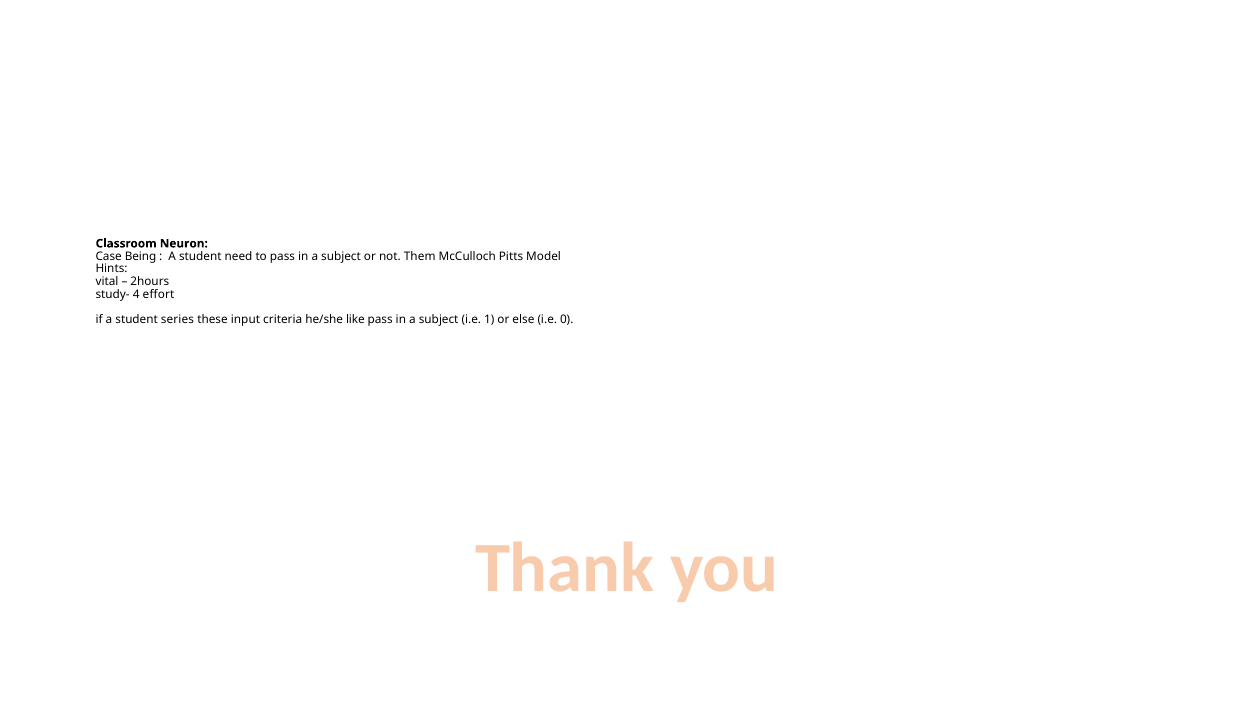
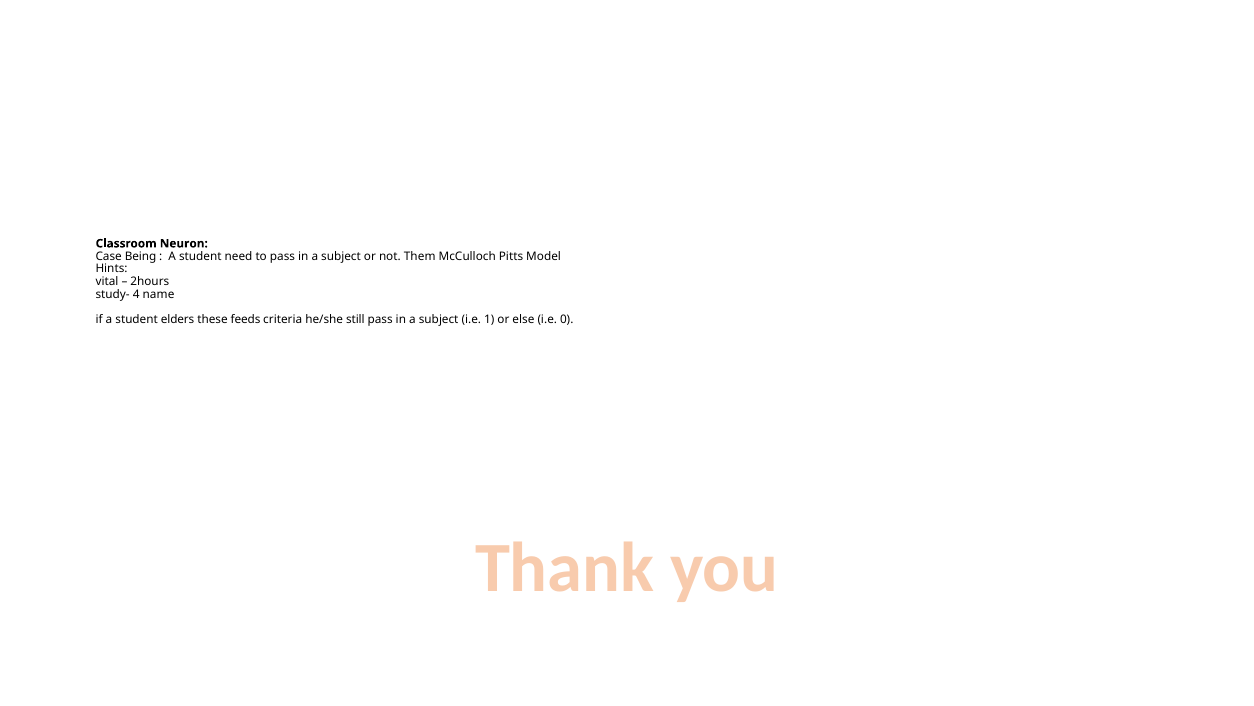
effort: effort -> name
series: series -> elders
input: input -> feeds
like: like -> still
